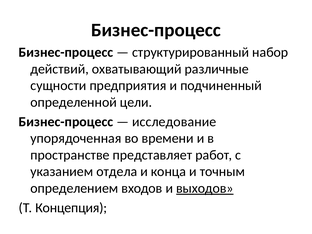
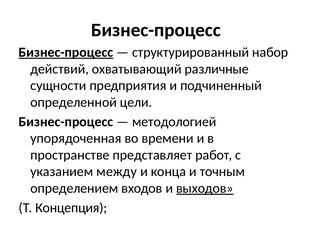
Бизнес-процесс at (66, 52) underline: none -> present
исследование: исследование -> методологией
отдела: отдела -> между
